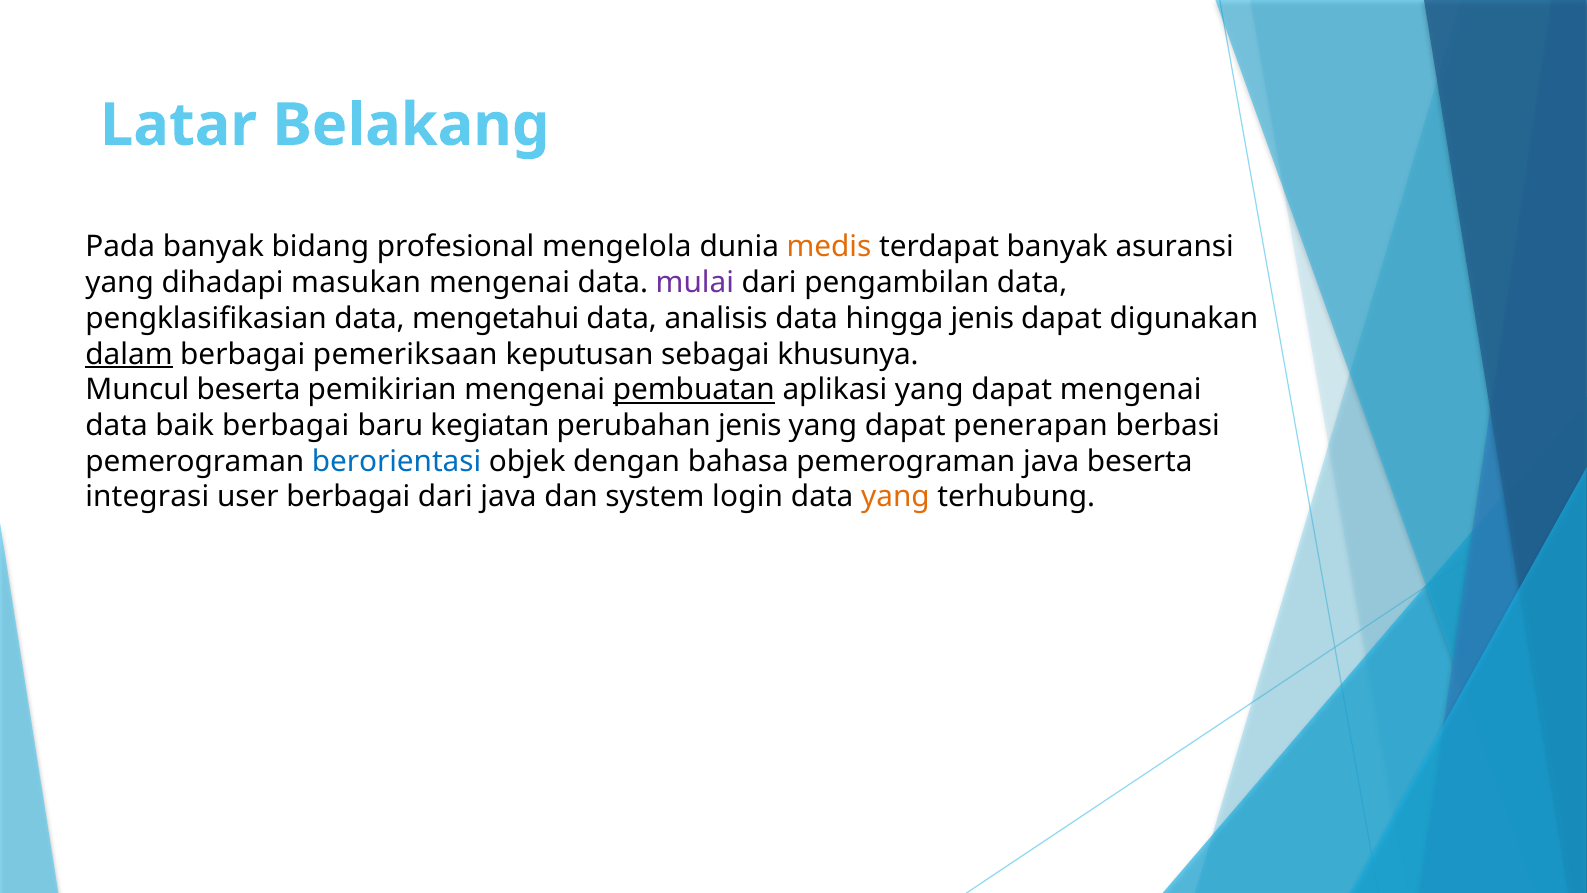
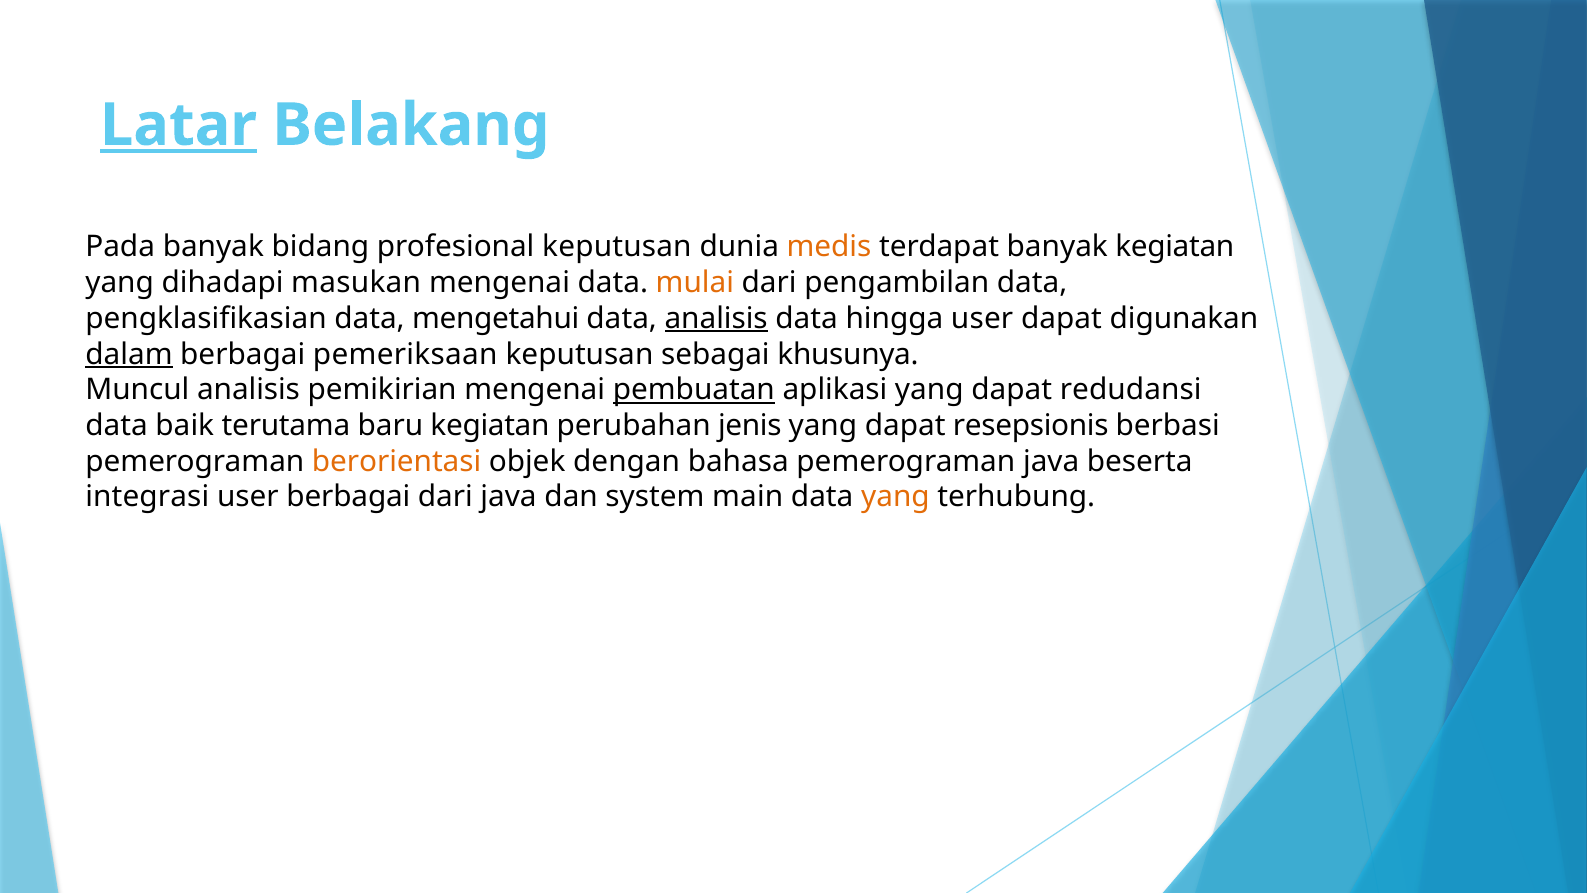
Latar underline: none -> present
profesional mengelola: mengelola -> keputusan
banyak asuransi: asuransi -> kegiatan
mulai colour: purple -> orange
analisis at (716, 318) underline: none -> present
hingga jenis: jenis -> user
Muncul beserta: beserta -> analisis
dapat mengenai: mengenai -> redudansi
baik berbagai: berbagai -> terutama
penerapan: penerapan -> resepsionis
berorientasi colour: blue -> orange
login: login -> main
